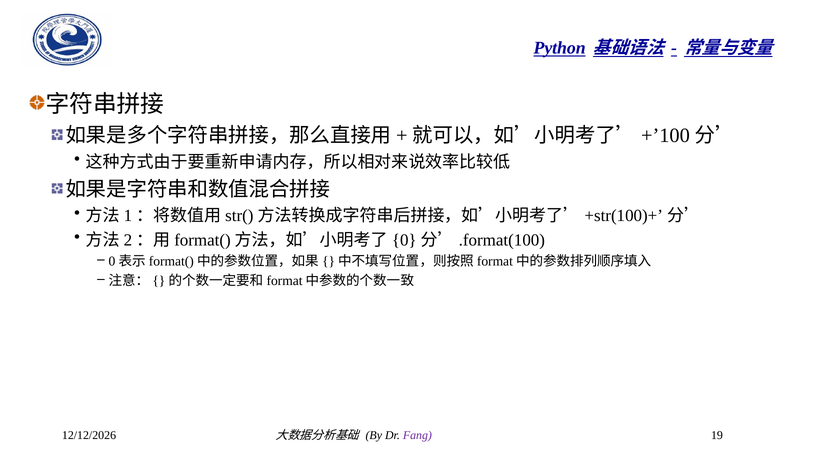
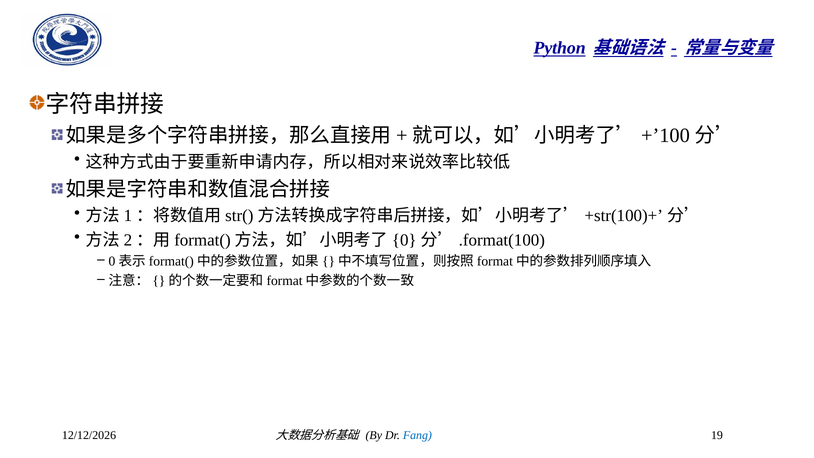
Fang colour: purple -> blue
